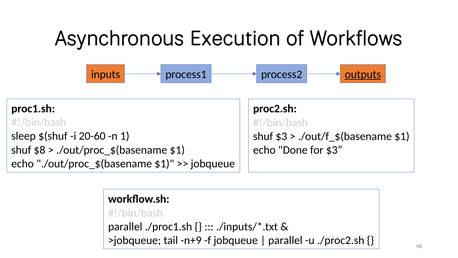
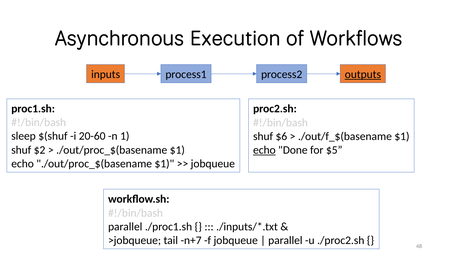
shuf $3: $3 -> $6
$8: $8 -> $2
echo at (264, 150) underline: none -> present
for $3: $3 -> $5
n+9: n+9 -> n+7
